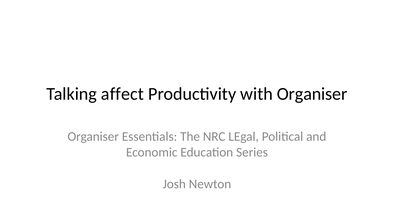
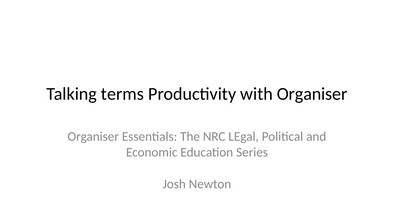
affect: affect -> terms
